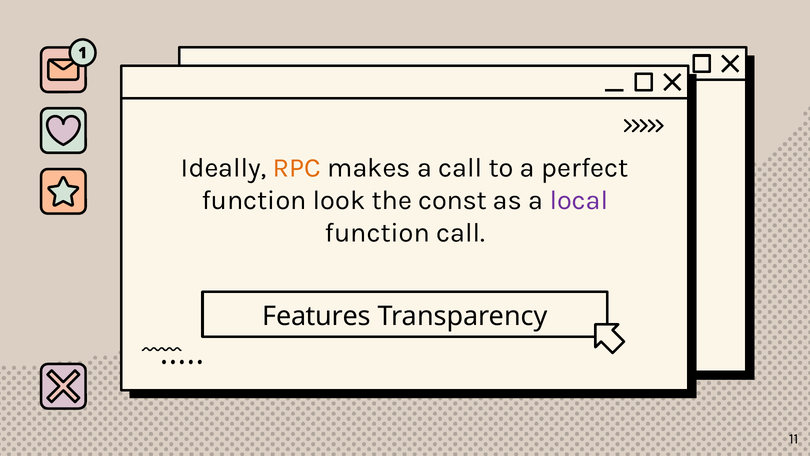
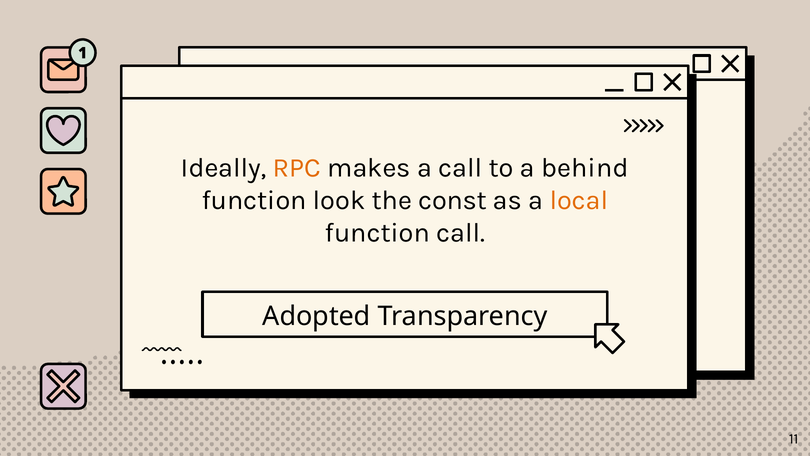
perfect: perfect -> behind
local colour: purple -> orange
Features: Features -> Adopted
